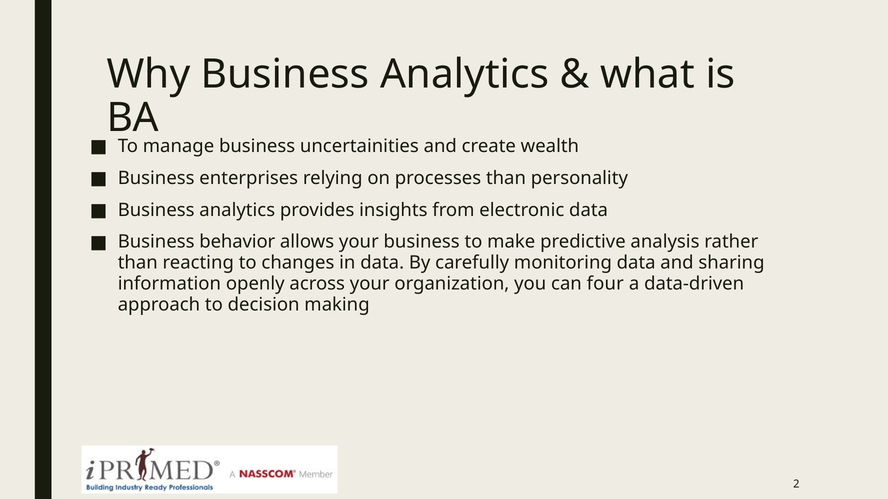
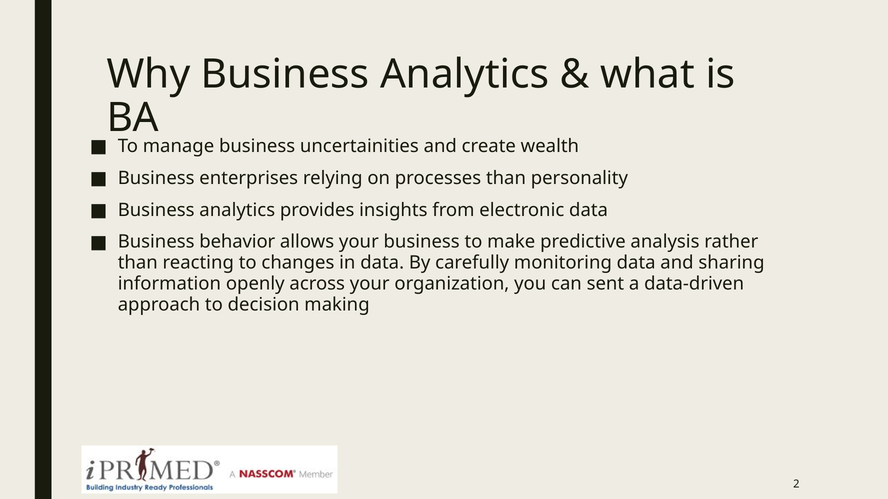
four: four -> sent
